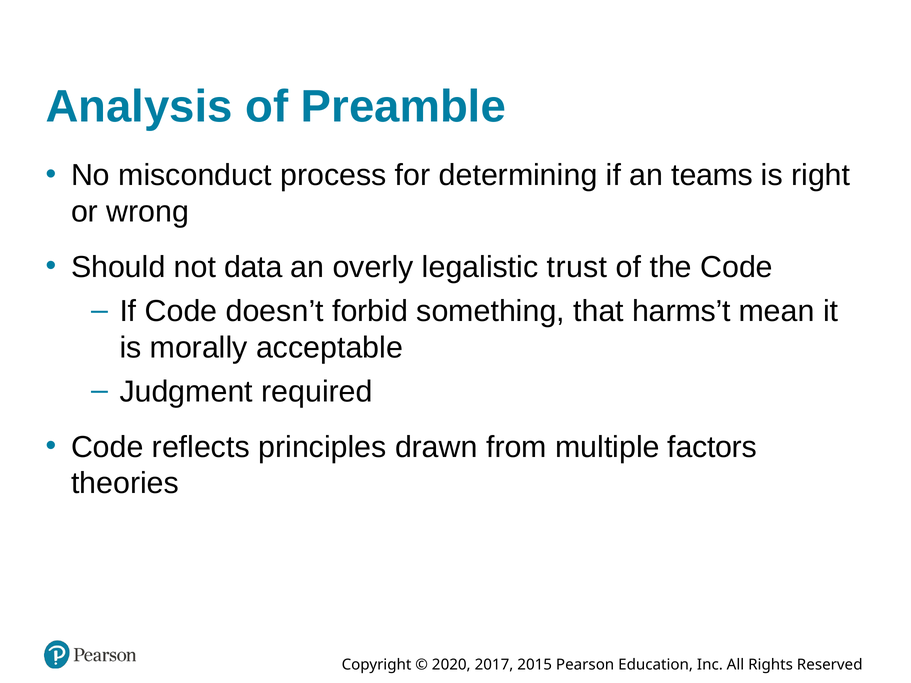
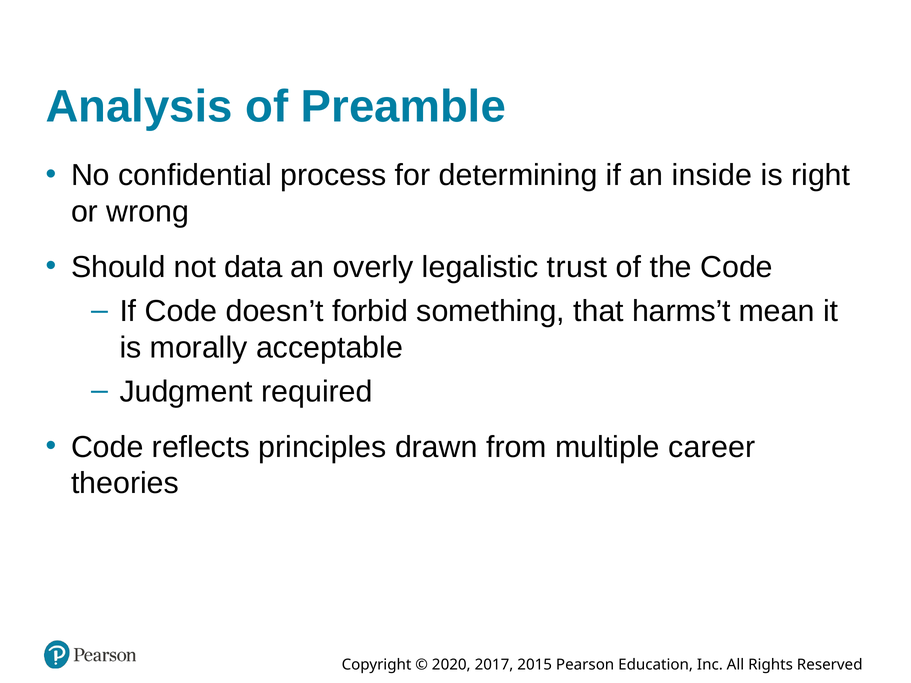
misconduct: misconduct -> confidential
teams: teams -> inside
factors: factors -> career
